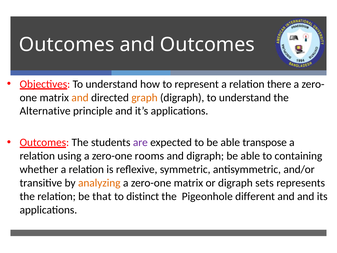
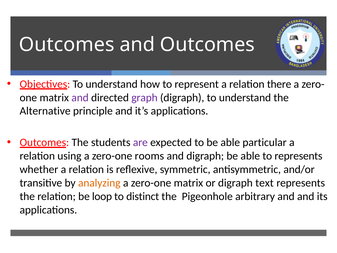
and at (80, 97) colour: orange -> purple
graph colour: orange -> purple
transpose: transpose -> particular
to containing: containing -> represents
sets: sets -> text
that: that -> loop
different: different -> arbitrary
